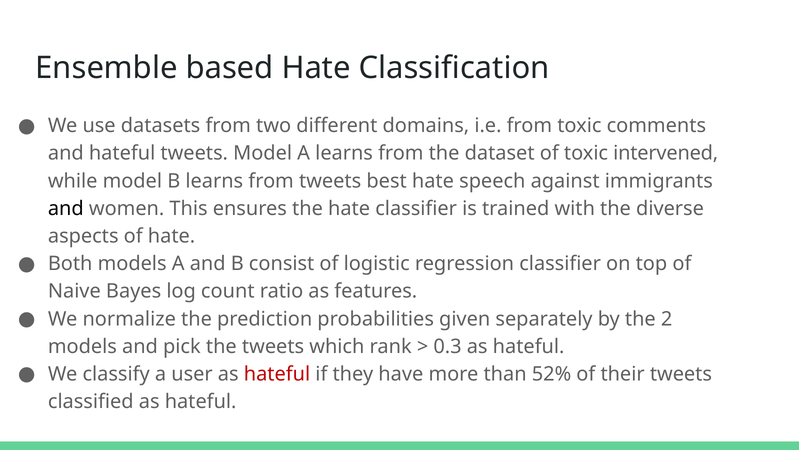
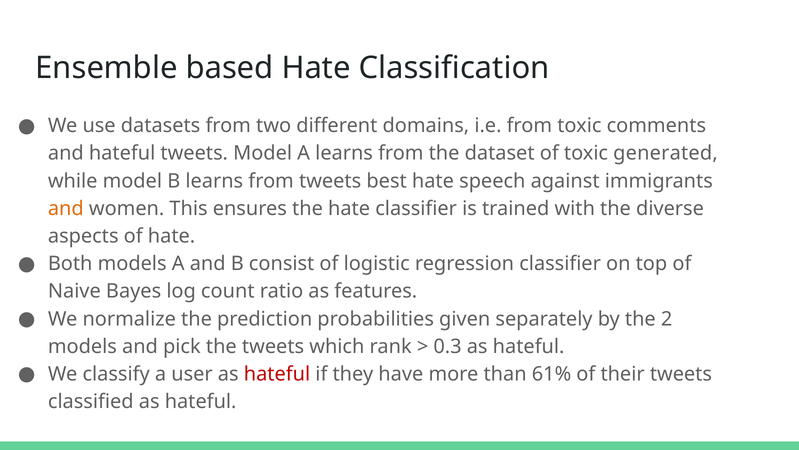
intervened: intervened -> generated
and at (66, 208) colour: black -> orange
52%: 52% -> 61%
